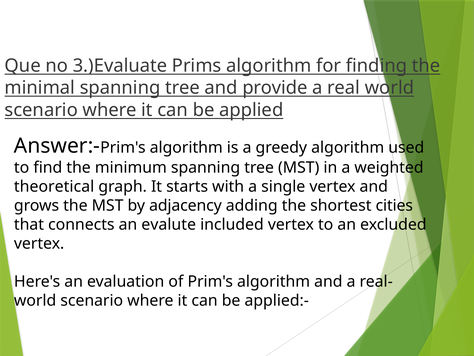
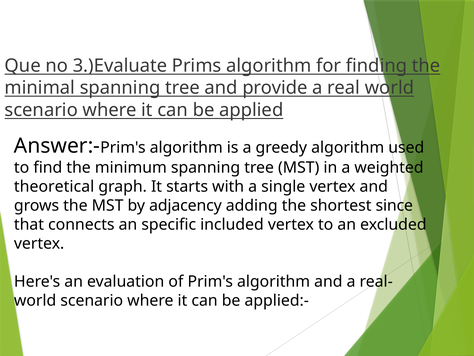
cities: cities -> since
evalute: evalute -> specific
